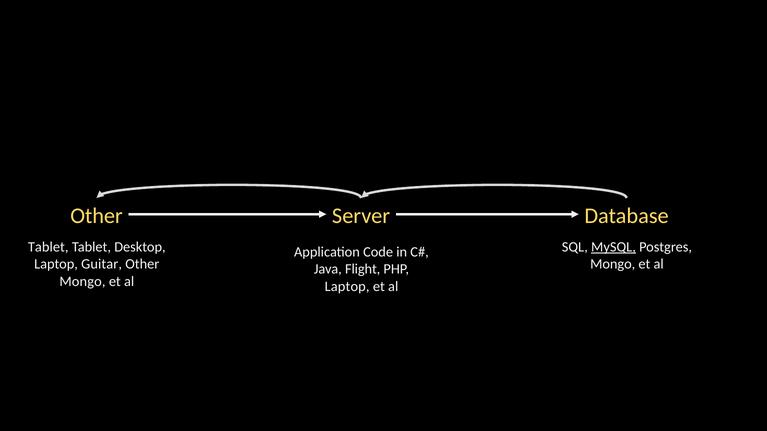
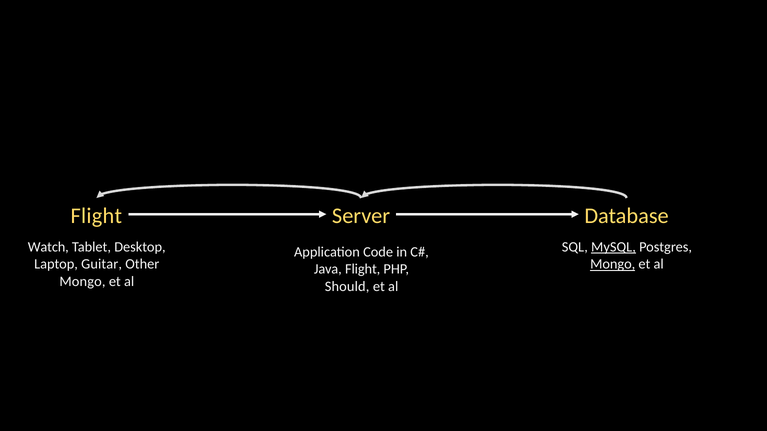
Other at (96, 216): Other -> Flight
Tablet at (48, 247): Tablet -> Watch
Mongo at (613, 264) underline: none -> present
Laptop at (347, 287): Laptop -> Should
